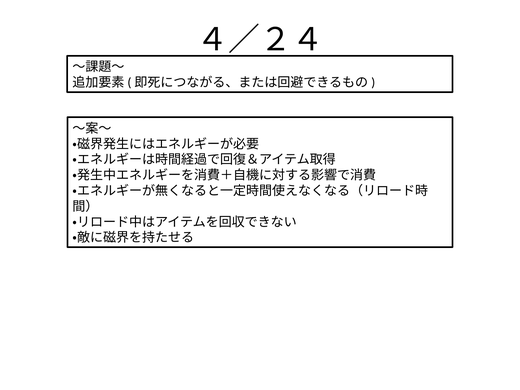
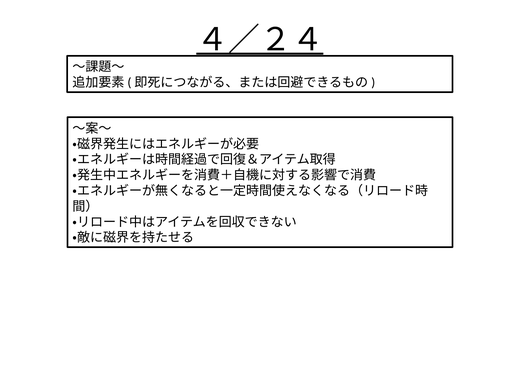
４／２４ underline: none -> present
